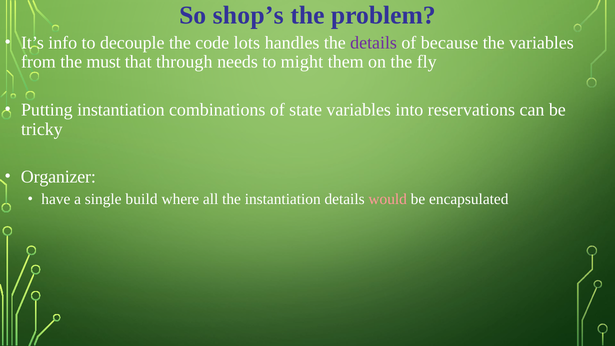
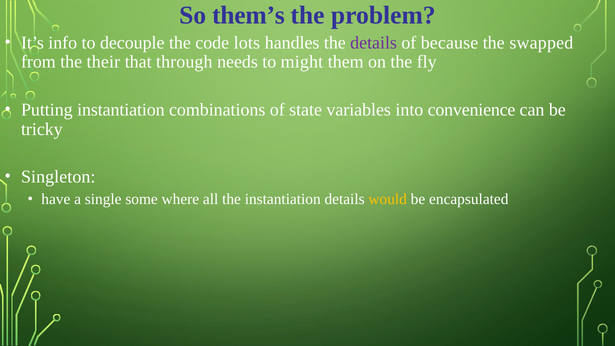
shop’s: shop’s -> them’s
the variables: variables -> swapped
must: must -> their
reservations: reservations -> convenience
Organizer: Organizer -> Singleton
build: build -> some
would colour: pink -> yellow
